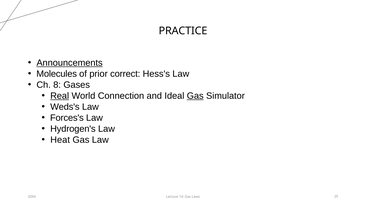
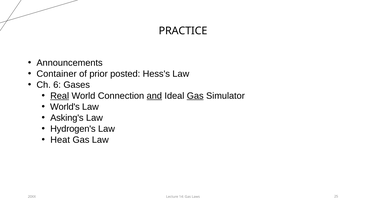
Announcements underline: present -> none
Molecules: Molecules -> Container
correct: correct -> posted
8: 8 -> 6
and underline: none -> present
Weds's: Weds's -> World's
Forces's: Forces's -> Asking's
